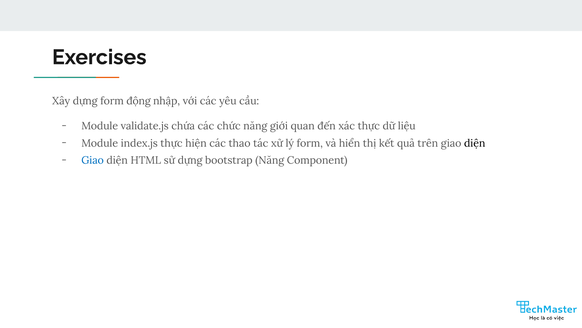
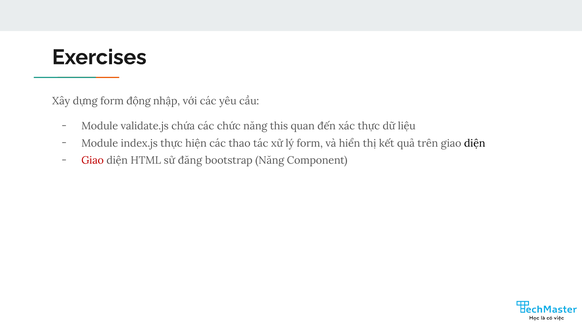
giới: giới -> this
Giao at (93, 160) colour: blue -> red
sử dựng: dựng -> đăng
